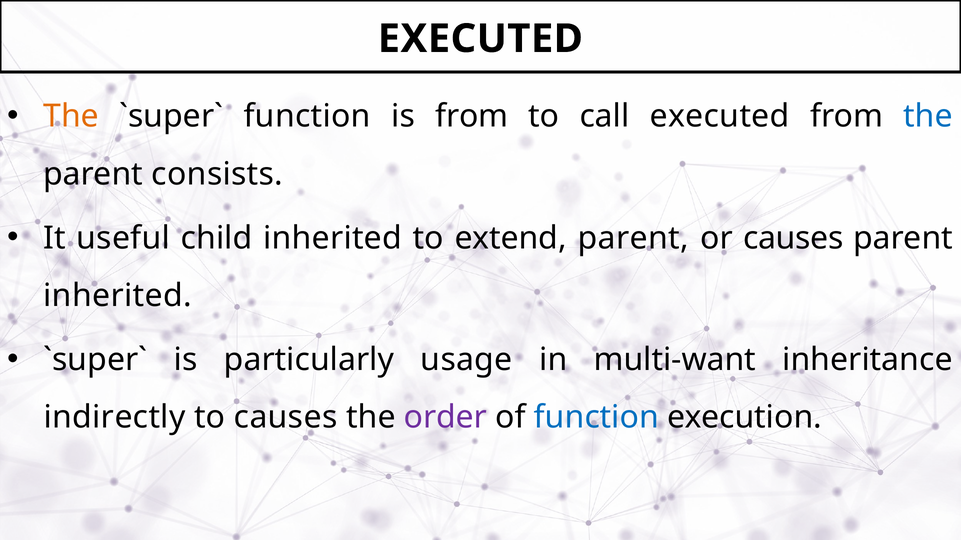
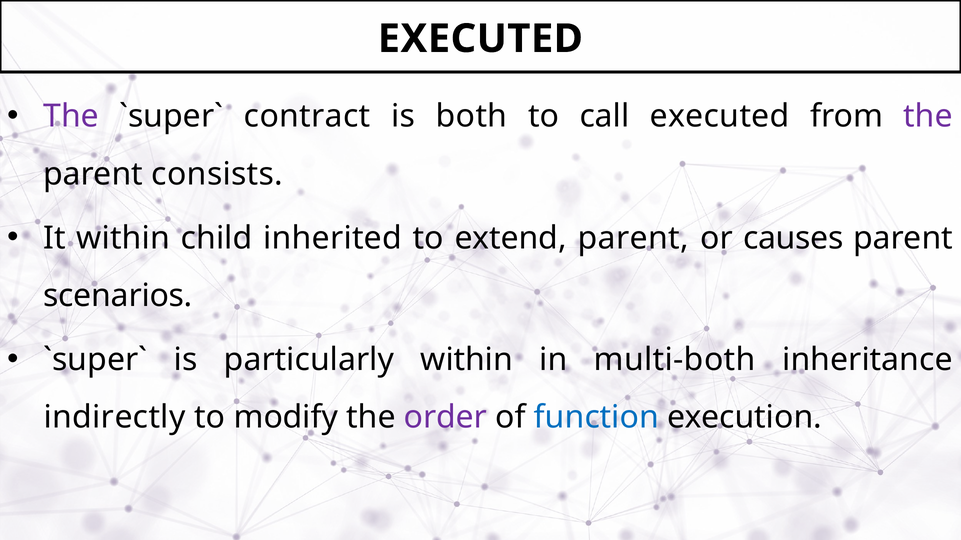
The at (71, 116) colour: orange -> purple
function at (307, 116): function -> contract
is from: from -> both
the at (928, 116) colour: blue -> purple
It useful: useful -> within
inherited at (118, 296): inherited -> scenarios
particularly usage: usage -> within
multi-want: multi-want -> multi-both
to causes: causes -> modify
